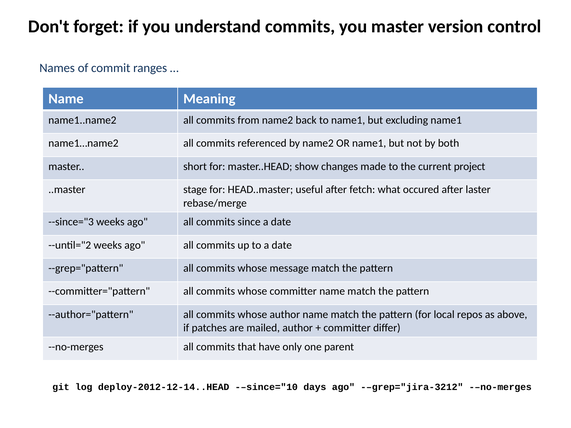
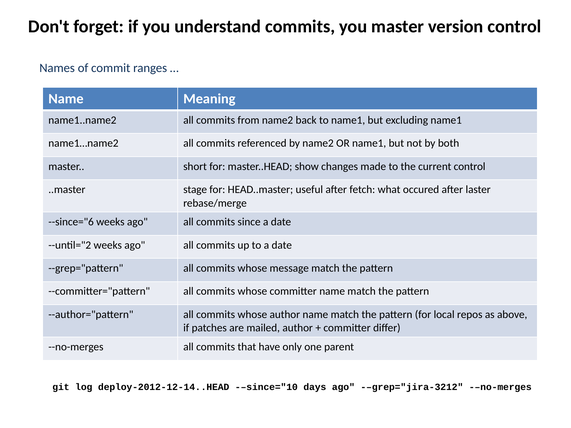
current project: project -> control
--since="3: --since="3 -> --since="6
